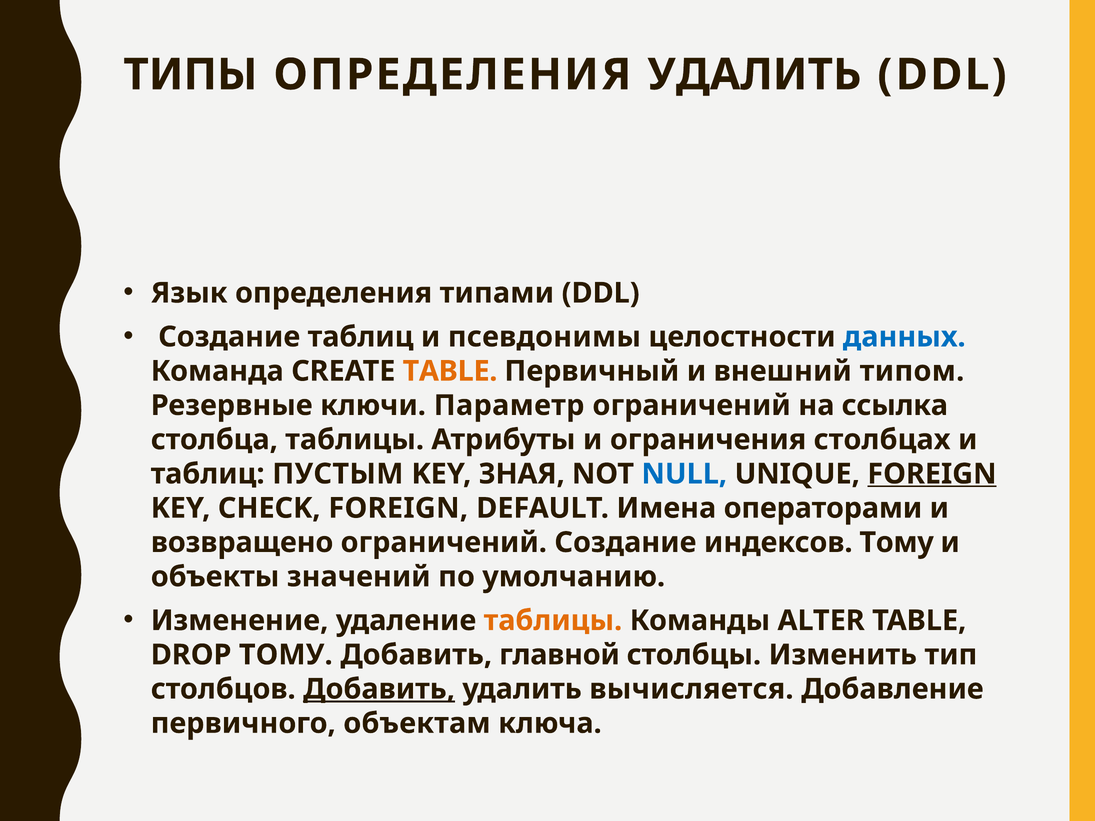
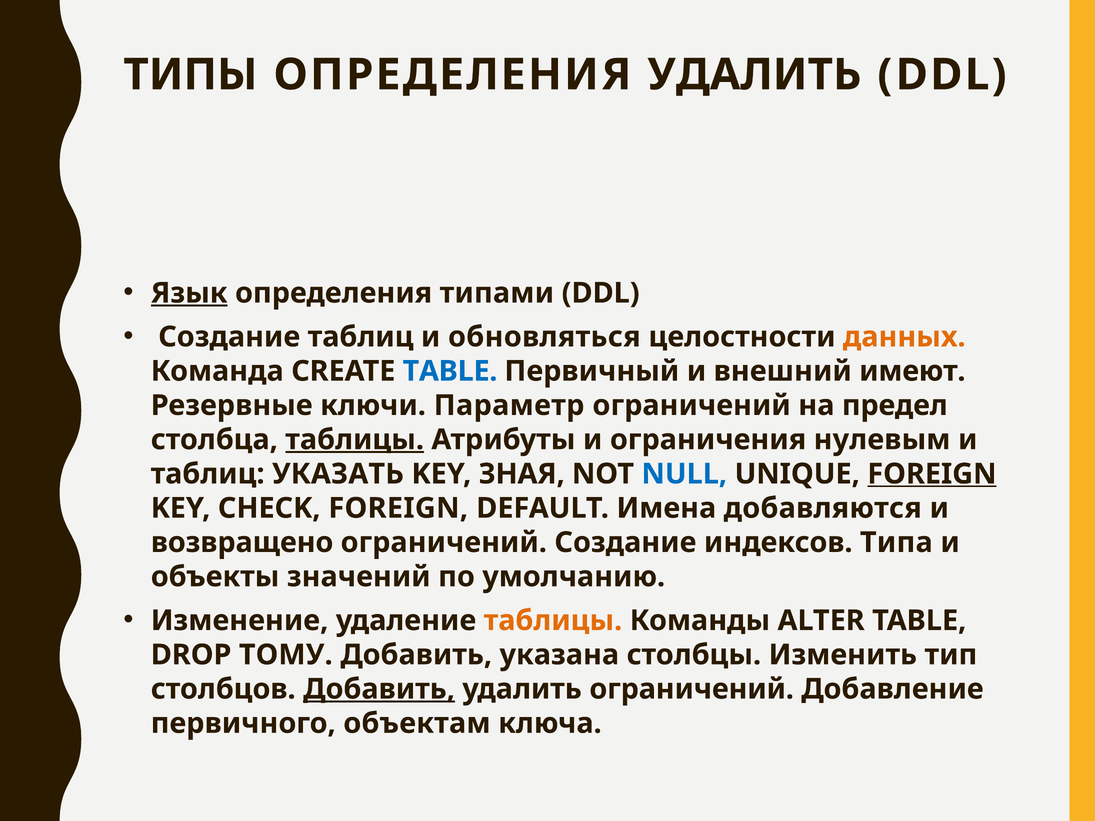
Язык underline: none -> present
псевдонимы: псевдонимы -> обновляться
данных colour: blue -> orange
TABLE at (450, 371) colour: orange -> blue
типом: типом -> имеют
ссылка: ссылка -> предел
таблицы at (355, 440) underline: none -> present
столбцах: столбцах -> нулевым
ПУСТЫМ: ПУСТЫМ -> УКАЗАТЬ
операторами: операторами -> добавляются
индексов Тому: Тому -> Типа
главной: главной -> указана
удалить вычисляется: вычисляется -> ограничений
